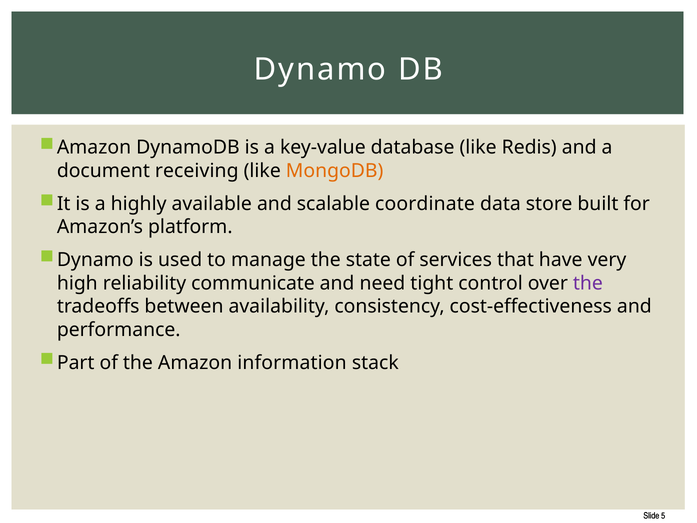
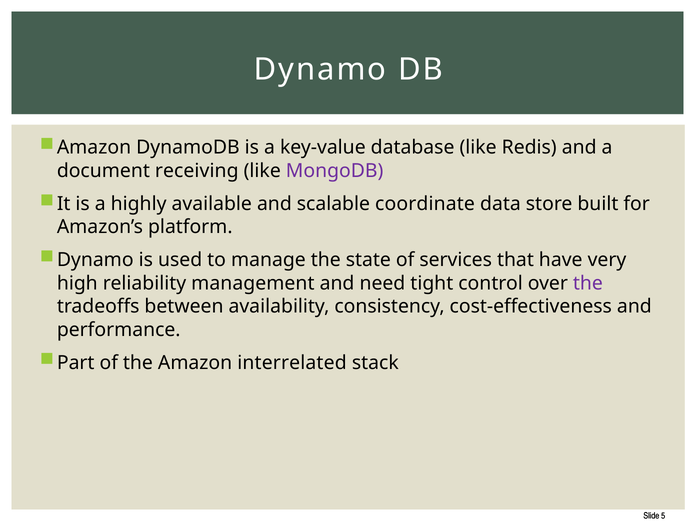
MongoDB colour: orange -> purple
communicate: communicate -> management
information: information -> interrelated
